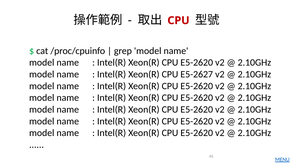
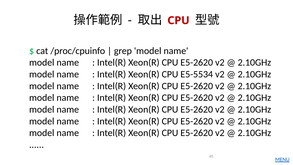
E5-2627: E5-2627 -> E5-5534
